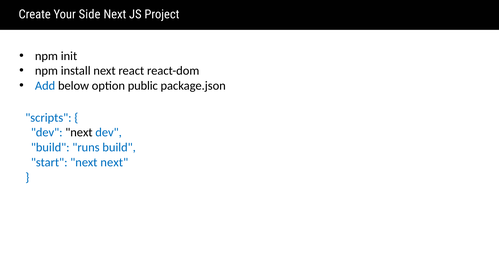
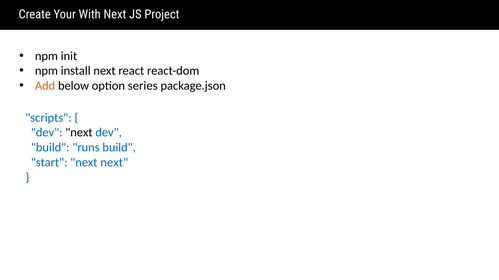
Side: Side -> With
Add colour: blue -> orange
public: public -> series
